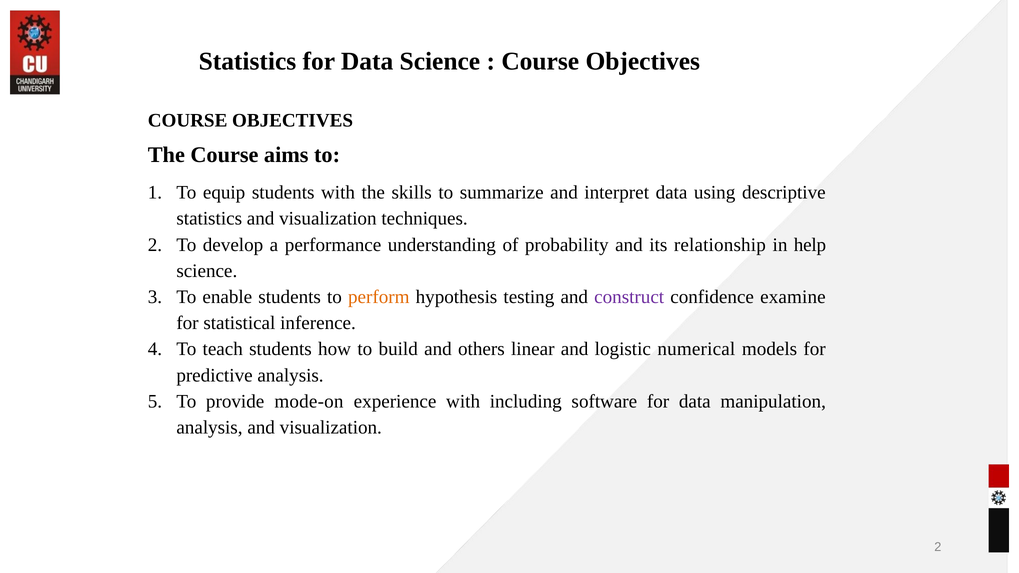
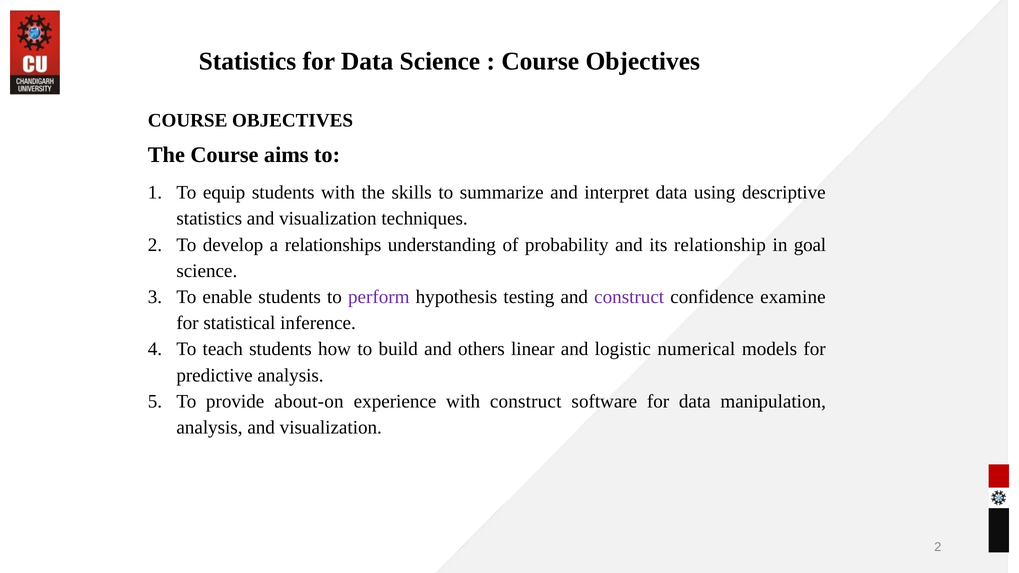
performance: performance -> relationships
help: help -> goal
perform colour: orange -> purple
mode-on: mode-on -> about-on
with including: including -> construct
